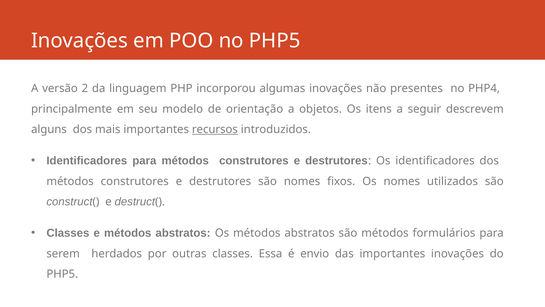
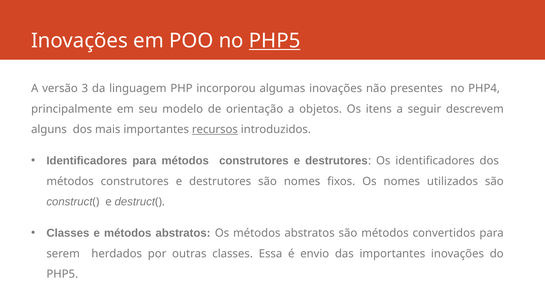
PHP5 at (275, 41) underline: none -> present
2: 2 -> 3
formulários: formulários -> convertidos
